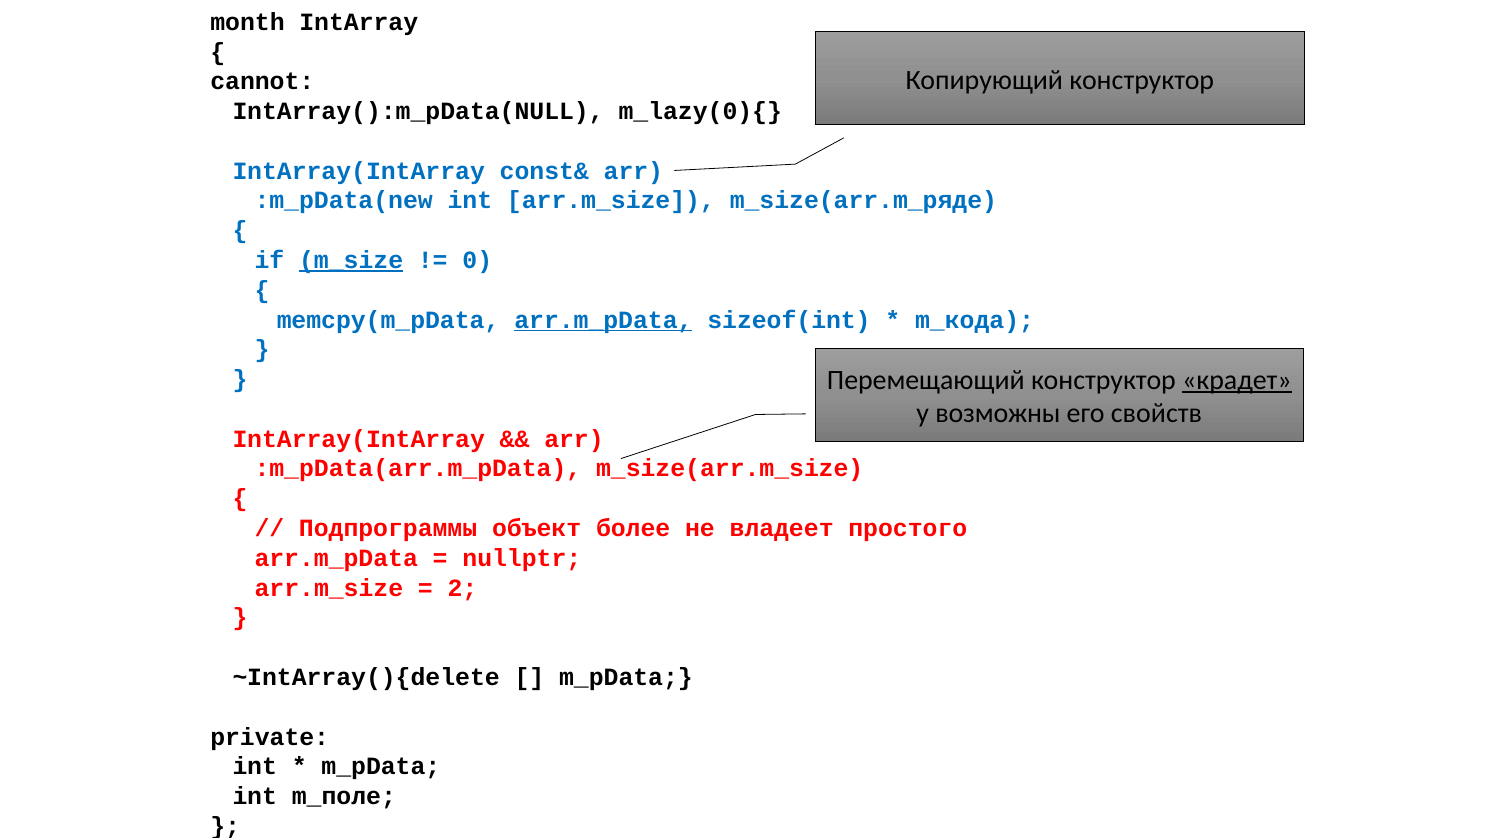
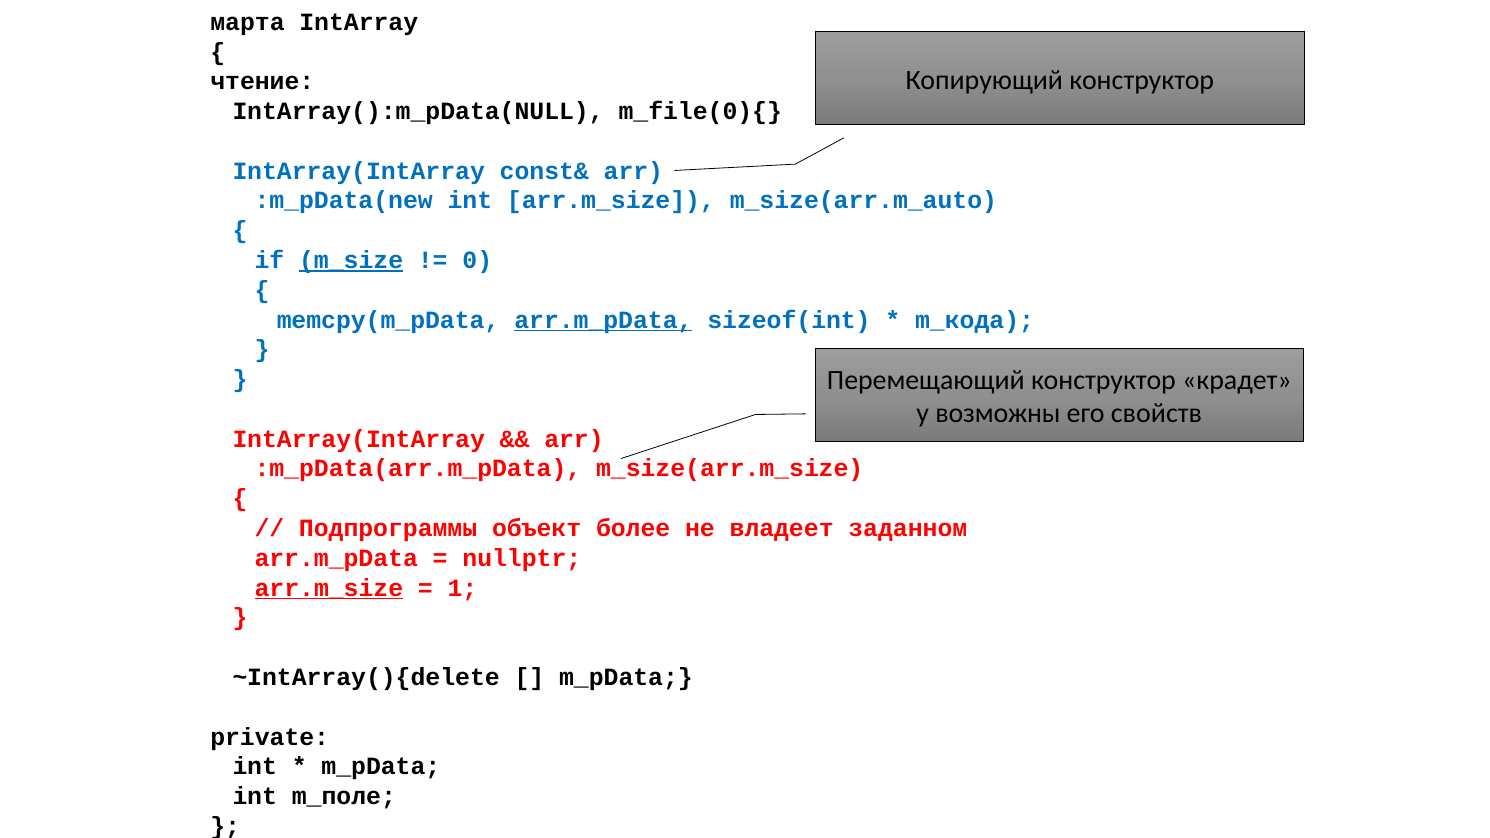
month: month -> марта
cannot: cannot -> чтение
m_lazy(0){: m_lazy(0){ -> m_file(0){
m_size(arr.m_ряде: m_size(arr.m_ряде -> m_size(arr.m_auto
крадет underline: present -> none
простого: простого -> заданном
arr.m_size at (329, 588) underline: none -> present
2: 2 -> 1
